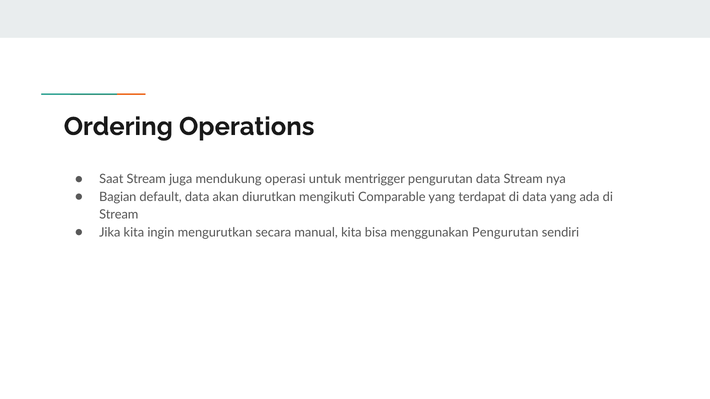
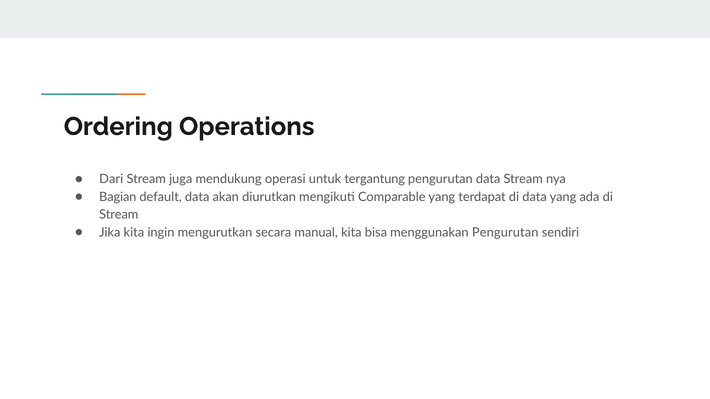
Saat: Saat -> Dari
mentrigger: mentrigger -> tergantung
